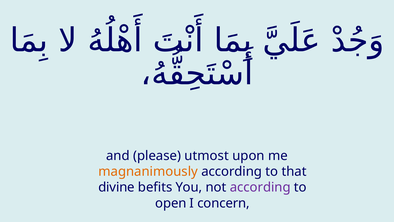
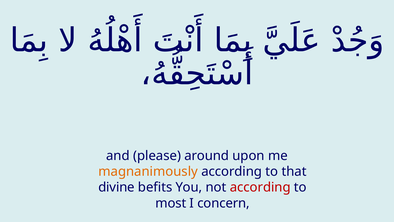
utmost: utmost -> around
according at (260, 187) colour: purple -> red
open: open -> most
